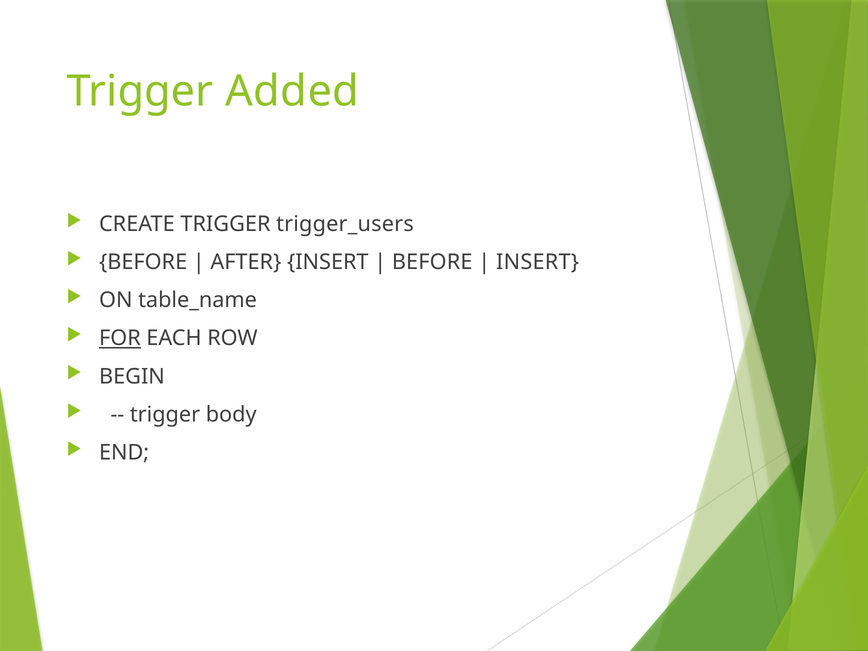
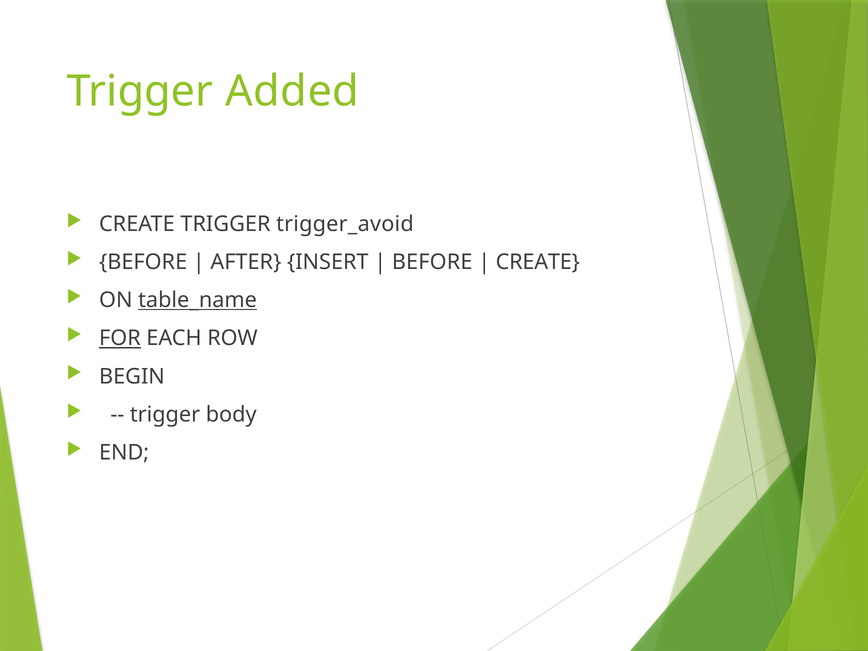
trigger_users: trigger_users -> trigger_avoid
INSERT at (538, 262): INSERT -> CREATE
table_name underline: none -> present
